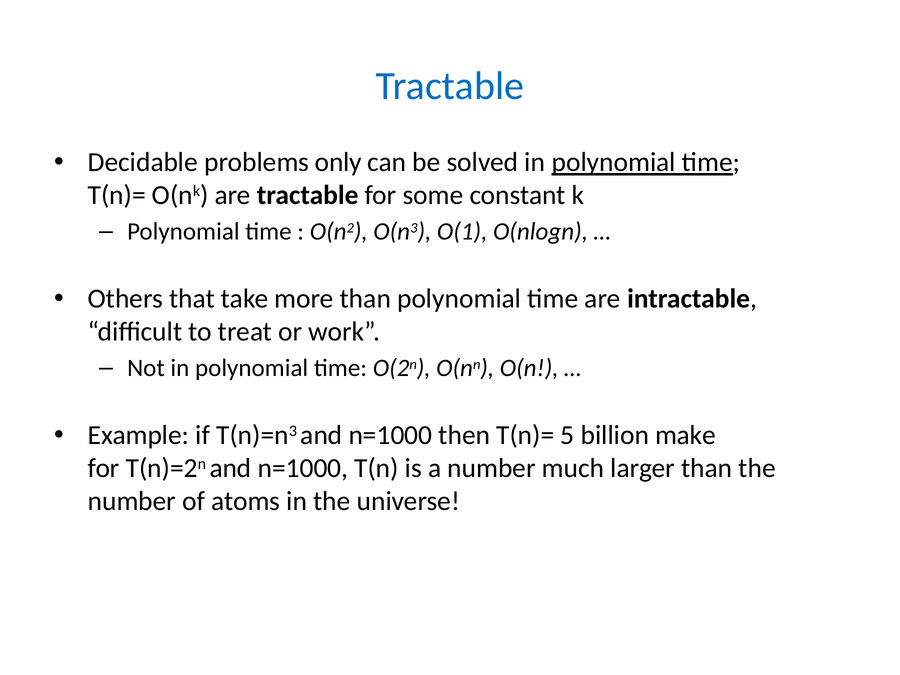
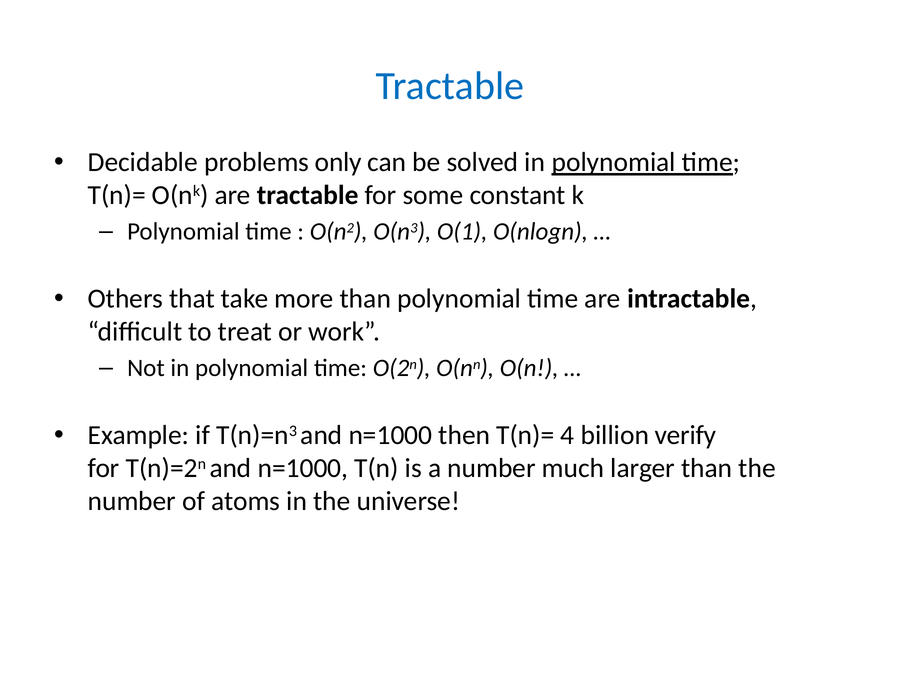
5: 5 -> 4
make: make -> verify
